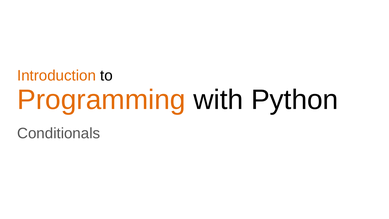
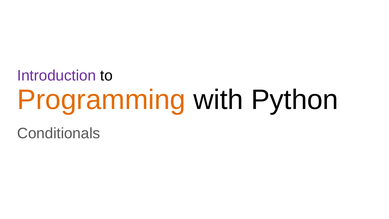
Introduction colour: orange -> purple
